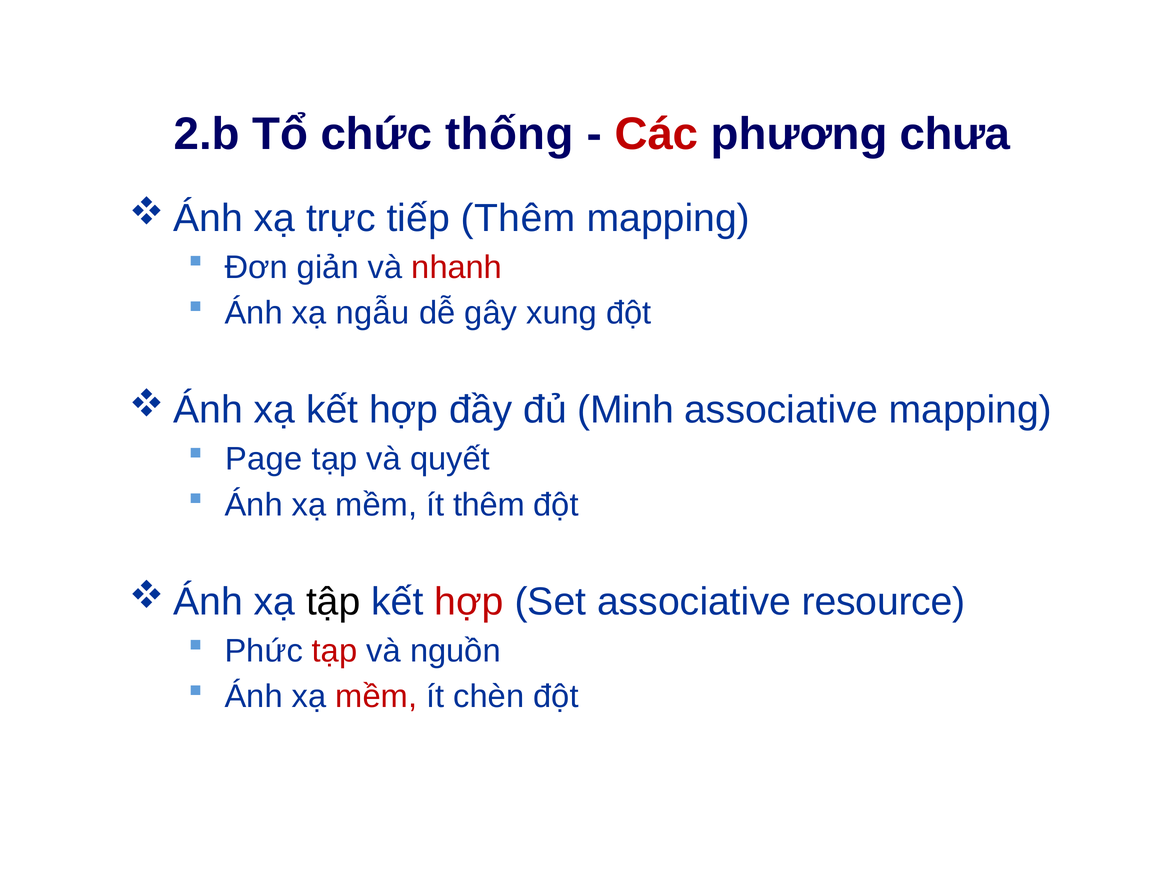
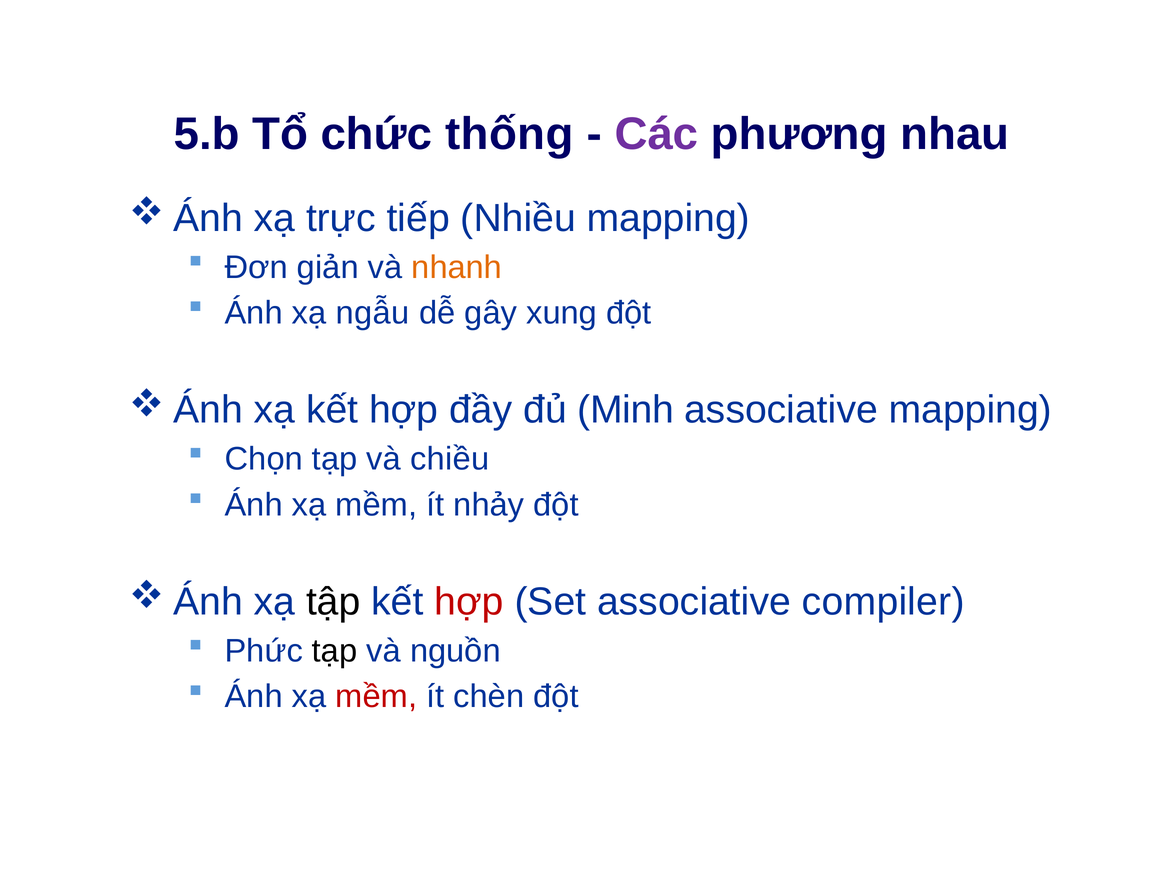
2.b: 2.b -> 5.b
Các colour: red -> purple
chưa: chưa -> nhau
tiếp Thêm: Thêm -> Nhiều
nhanh colour: red -> orange
Page: Page -> Chọn
quyết: quyết -> chiều
ít thêm: thêm -> nhảy
resource: resource -> compiler
tạp at (335, 651) colour: red -> black
